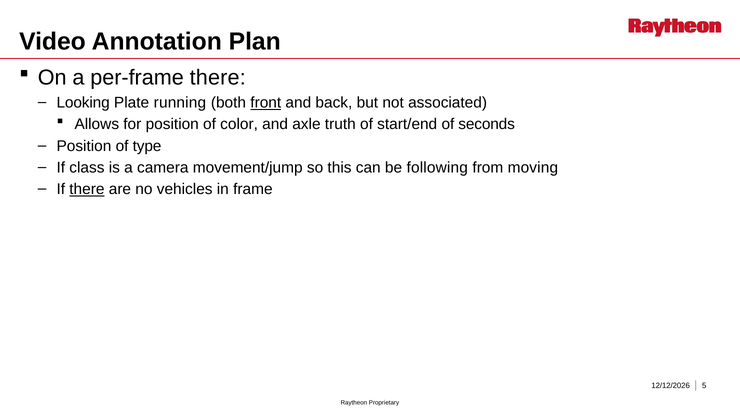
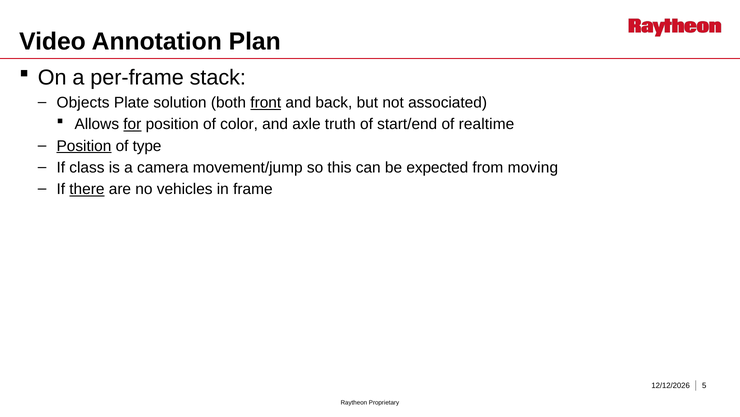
per-frame there: there -> stack
Looking: Looking -> Objects
running: running -> solution
for underline: none -> present
seconds: seconds -> realtime
Position at (84, 146) underline: none -> present
following: following -> expected
